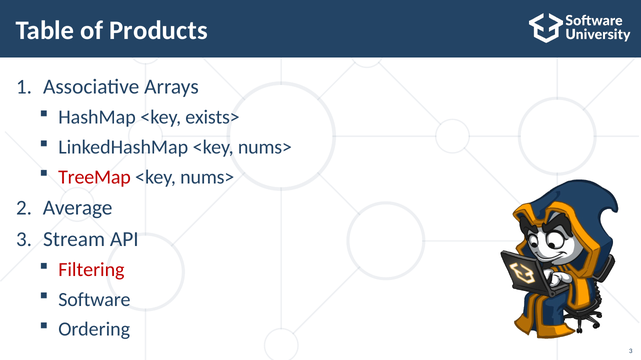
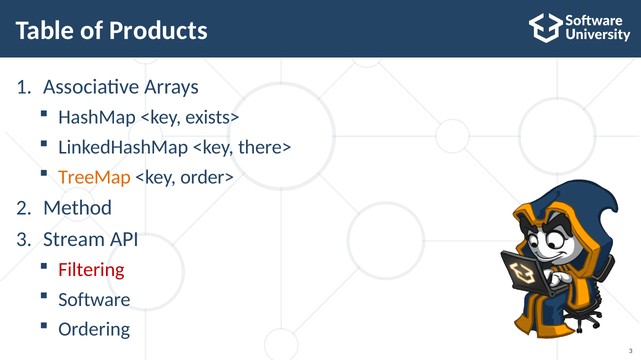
LinkedHashMap <key nums>: nums> -> there>
TreeMap colour: red -> orange
nums> at (207, 177): nums> -> order>
Average: Average -> Method
